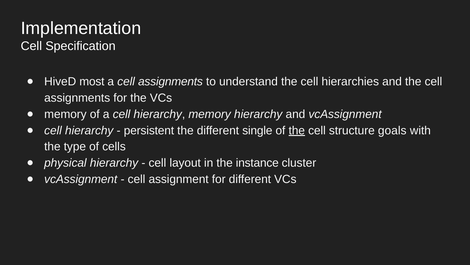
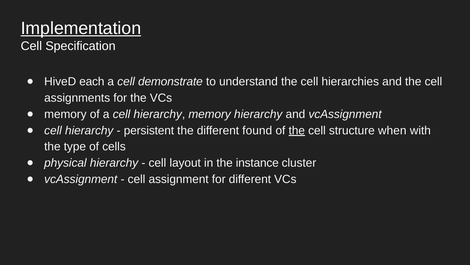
Implementation underline: none -> present
most: most -> each
a cell assignments: assignments -> demonstrate
single: single -> found
goals: goals -> when
